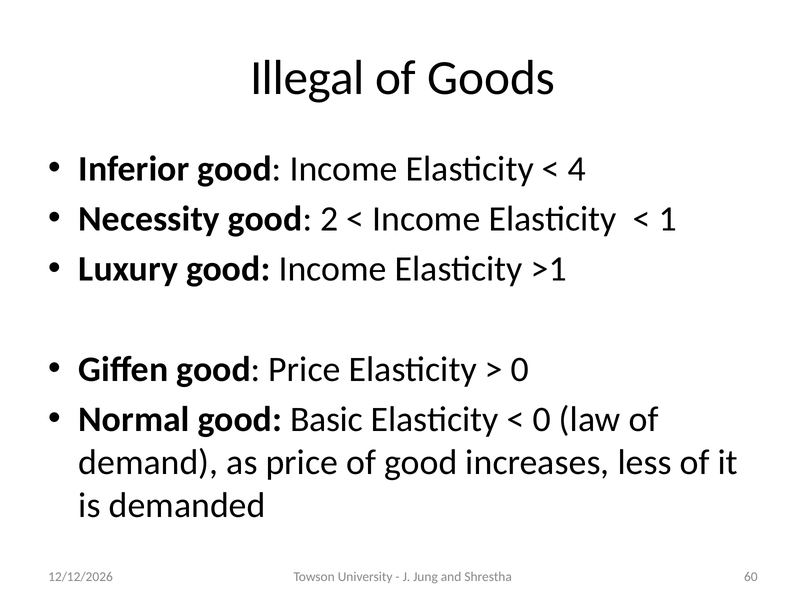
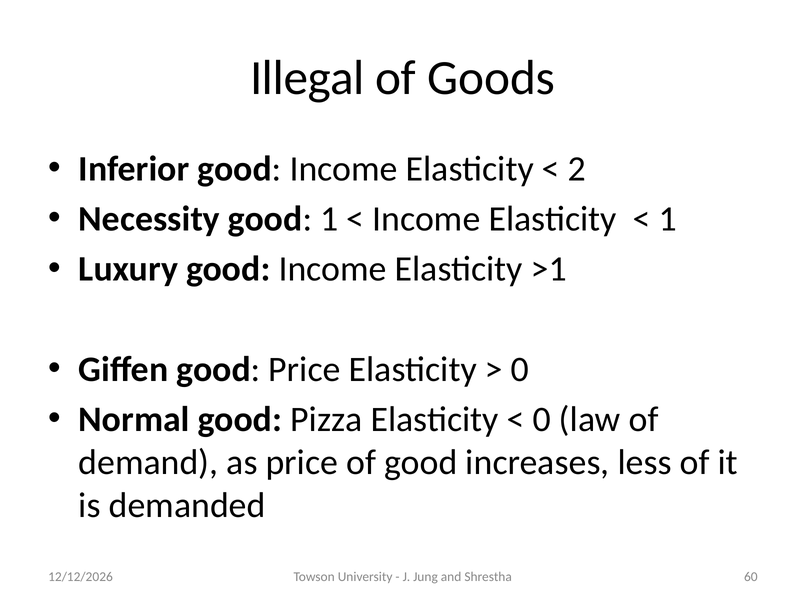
4: 4 -> 2
good 2: 2 -> 1
Basic: Basic -> Pizza
